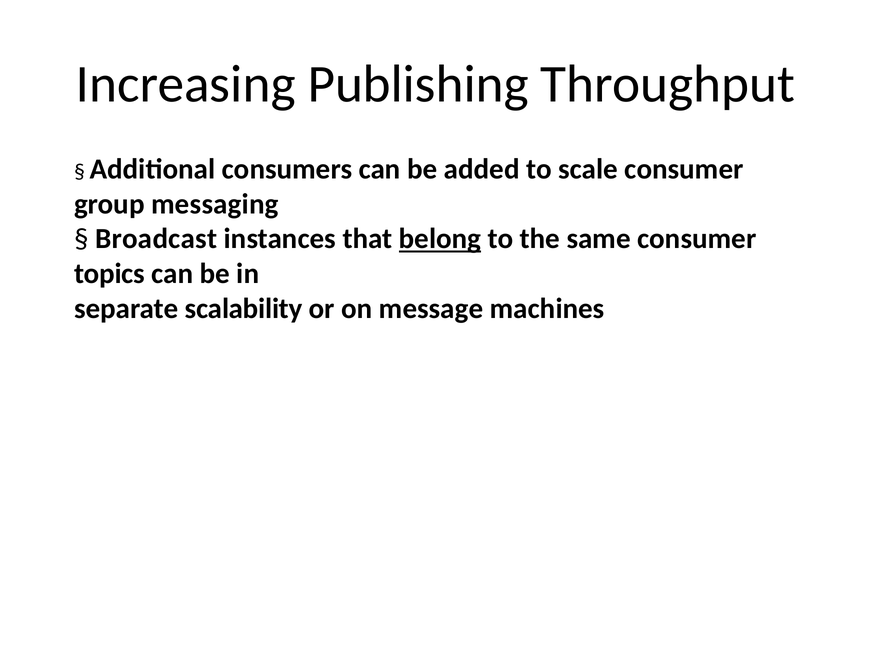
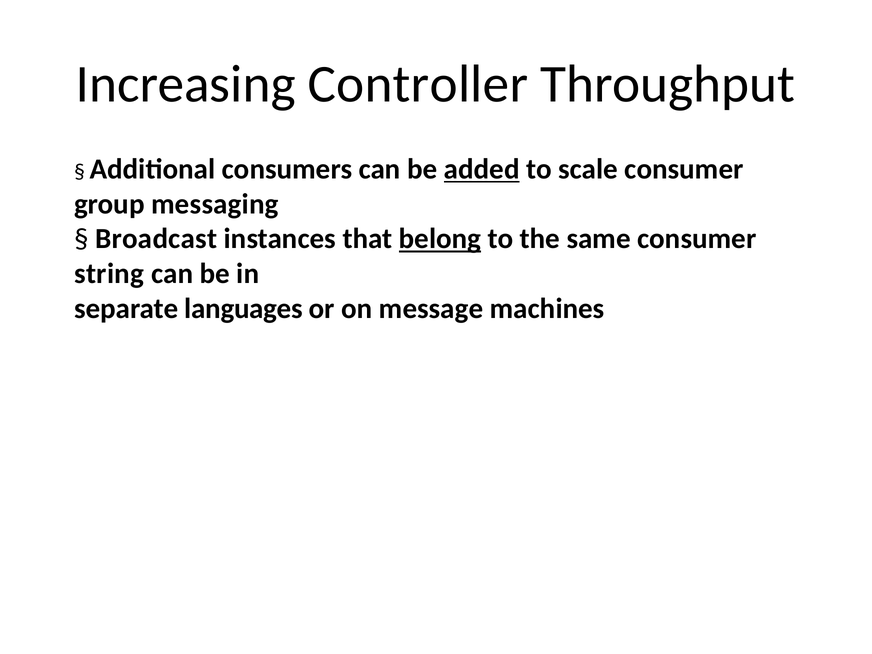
Publishing: Publishing -> Controller
added underline: none -> present
topics: topics -> string
scalability: scalability -> languages
